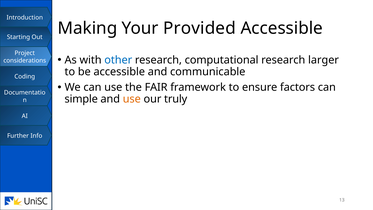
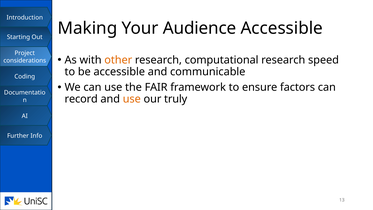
Provided: Provided -> Audience
other colour: blue -> orange
larger: larger -> speed
simple: simple -> record
